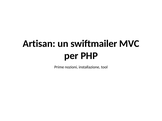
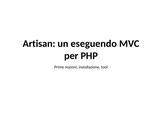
swiftmailer: swiftmailer -> eseguendo
